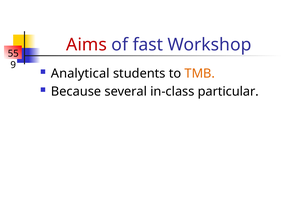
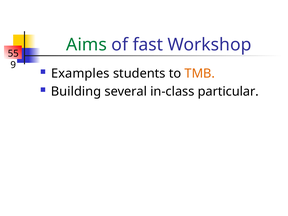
Aims colour: red -> green
Analytical: Analytical -> Examples
Because: Because -> Building
